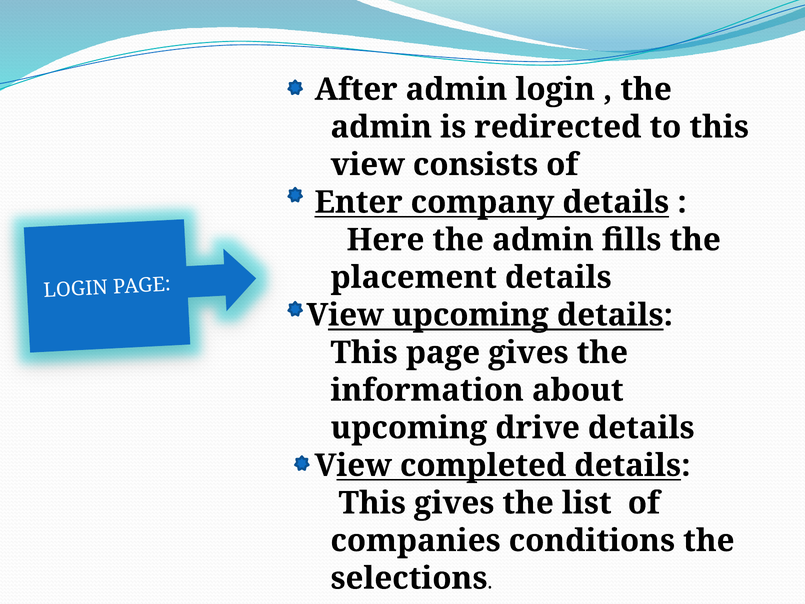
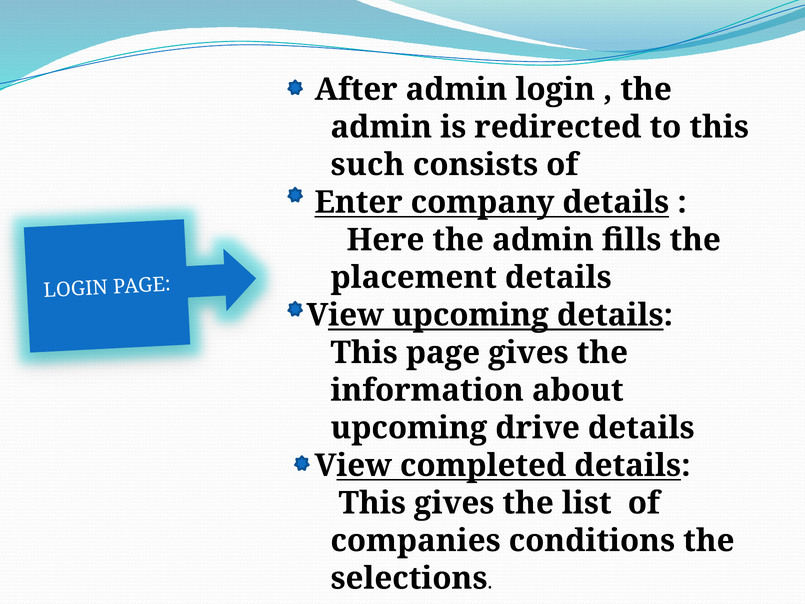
view at (368, 165): view -> such
